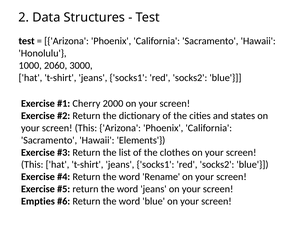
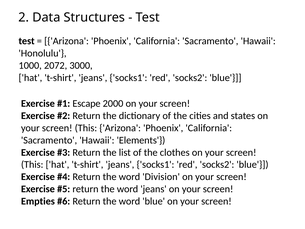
2060: 2060 -> 2072
Cherry: Cherry -> Escape
Rename: Rename -> Division
